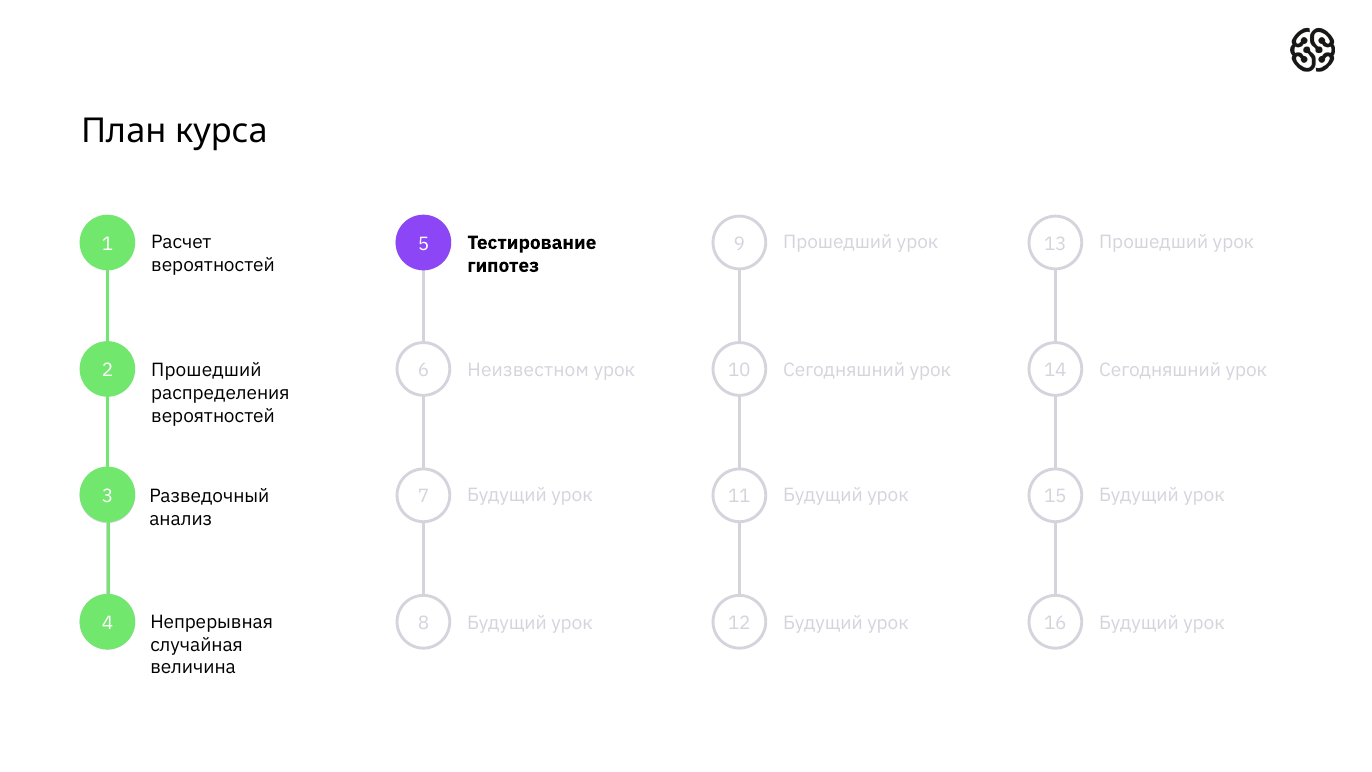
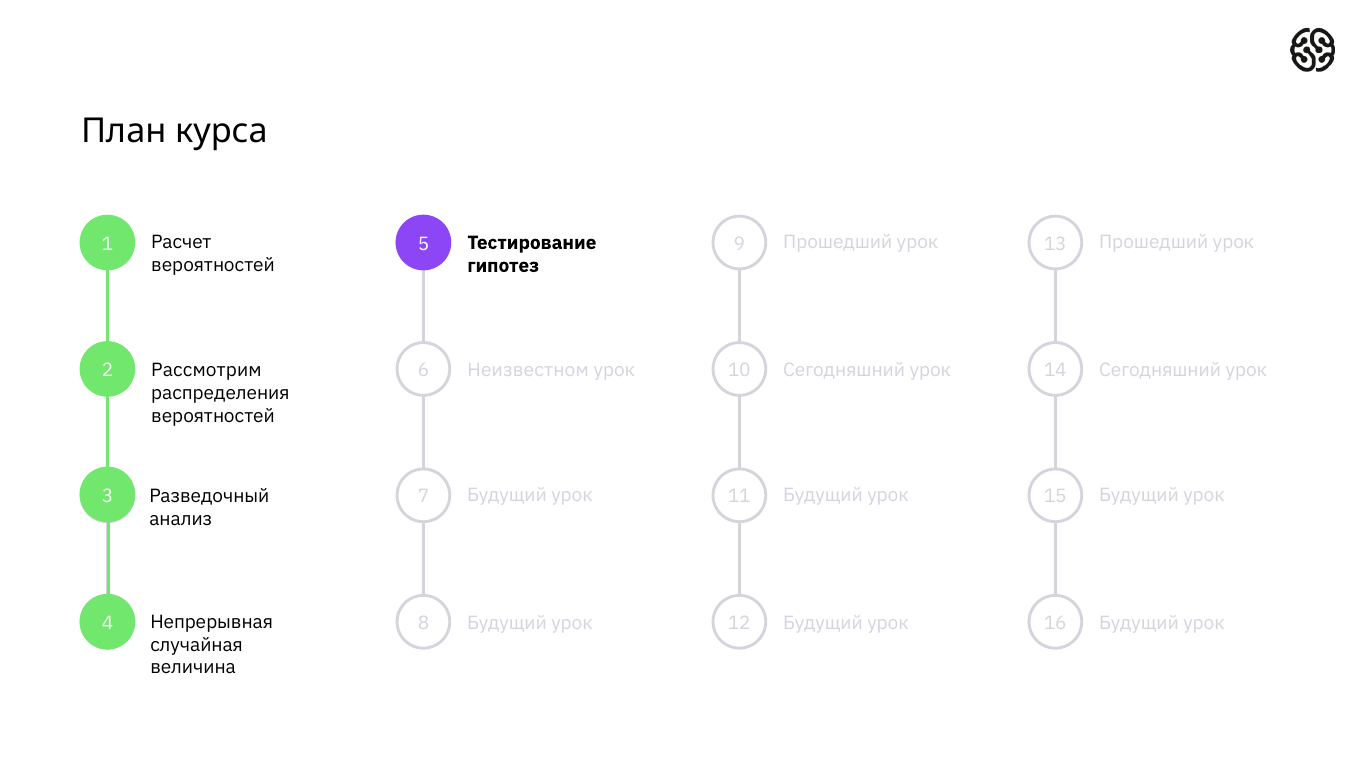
Прошедший at (206, 370): Прошедший -> Рассмотрим
